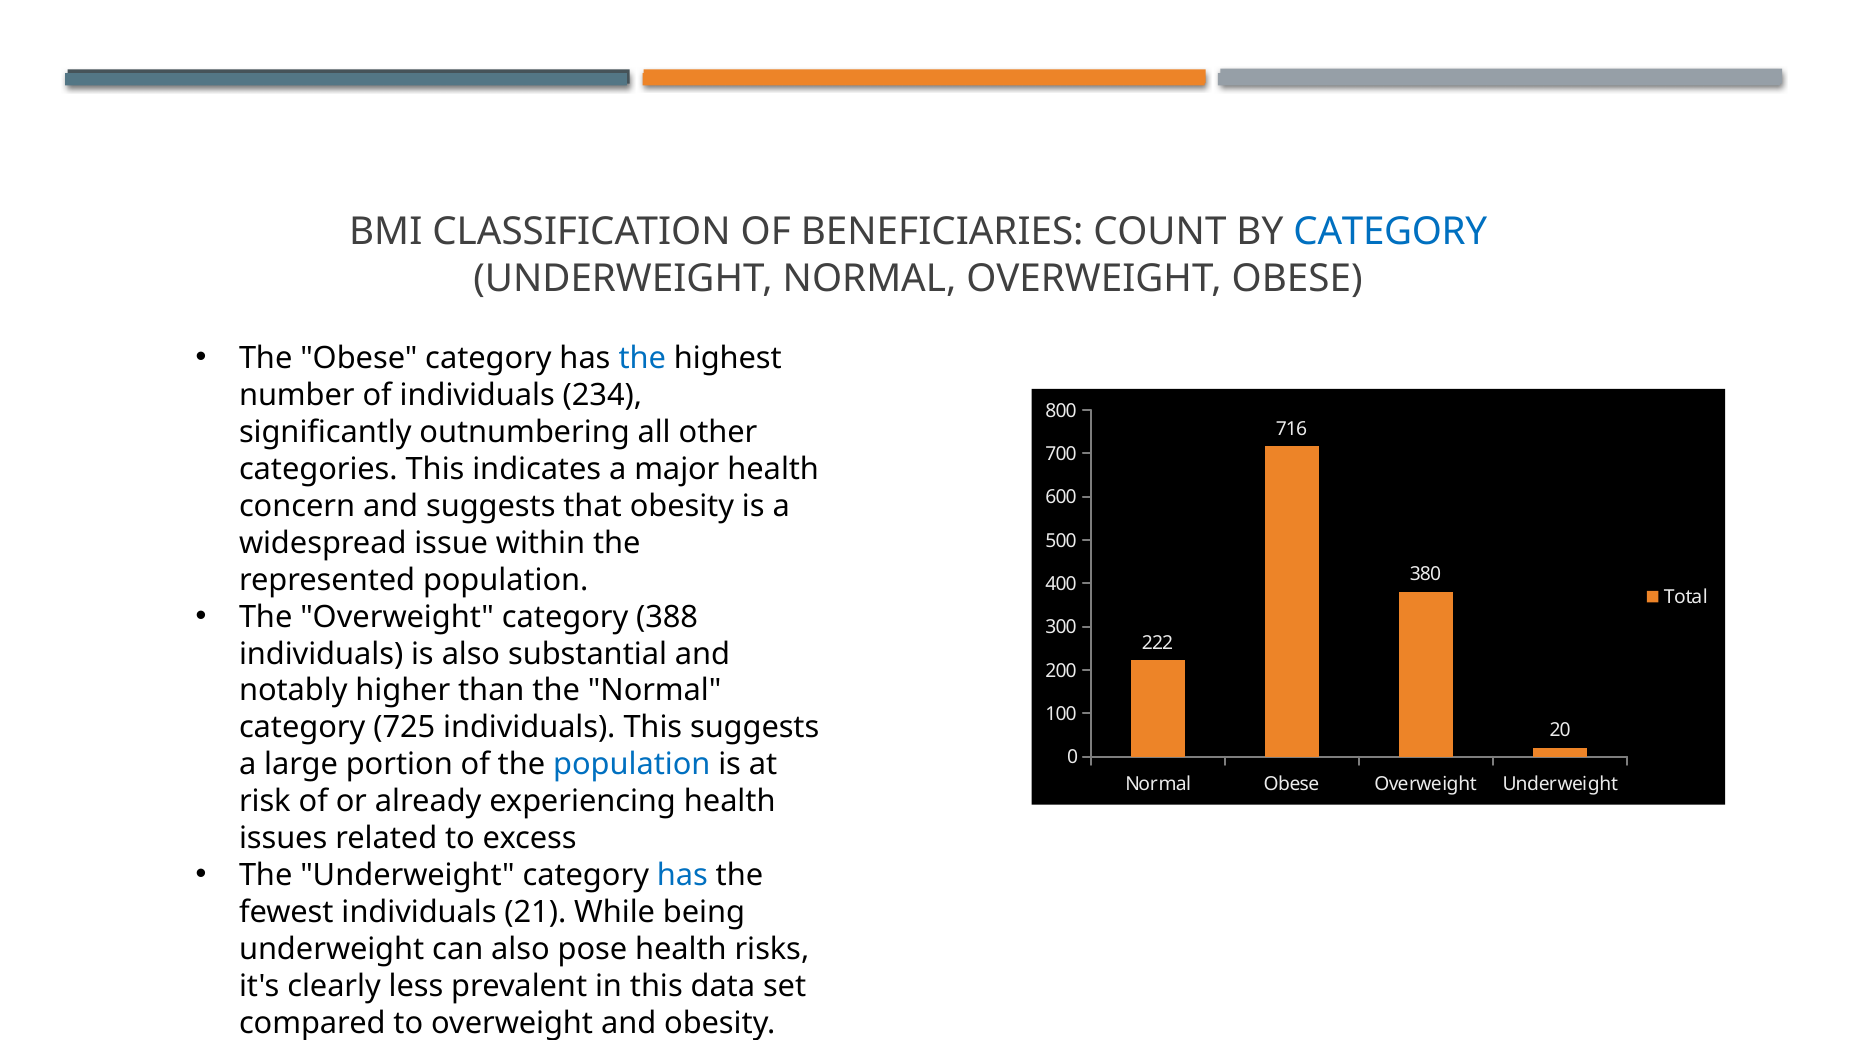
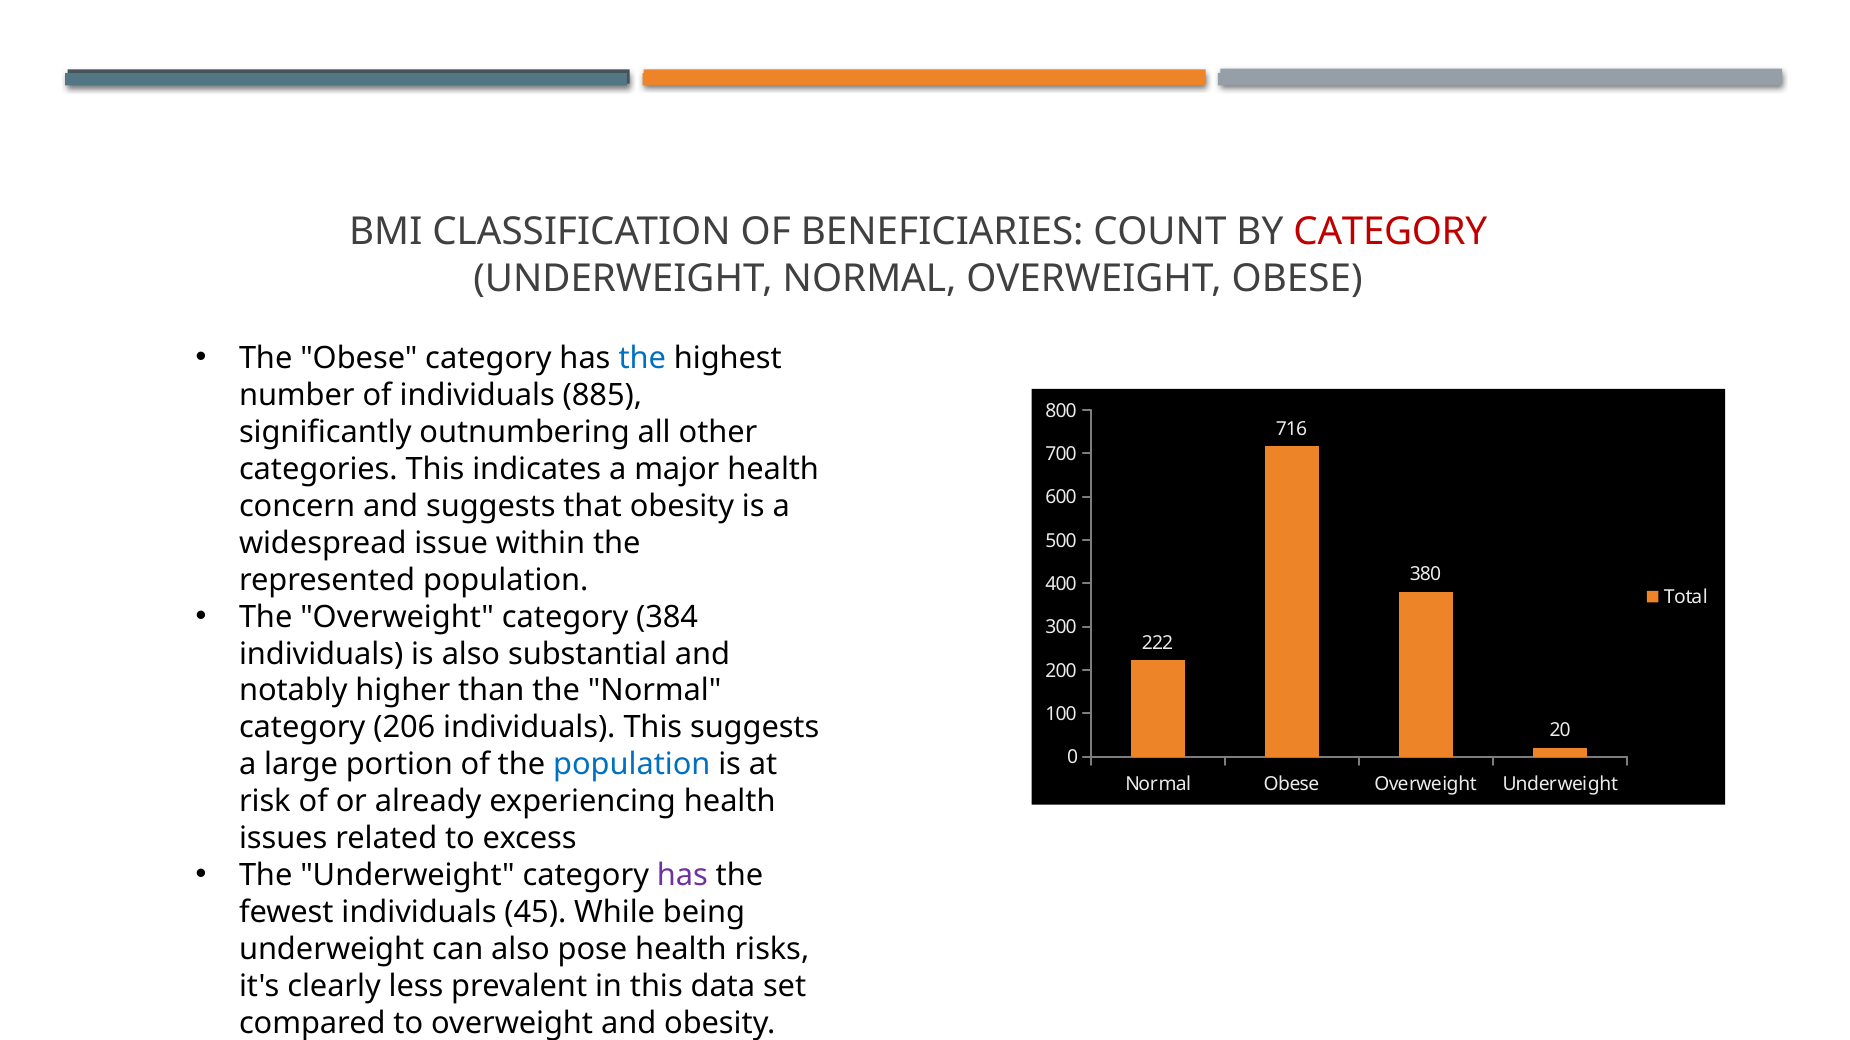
CATEGORY at (1390, 232) colour: blue -> red
234: 234 -> 885
388: 388 -> 384
725: 725 -> 206
has at (682, 876) colour: blue -> purple
21: 21 -> 45
